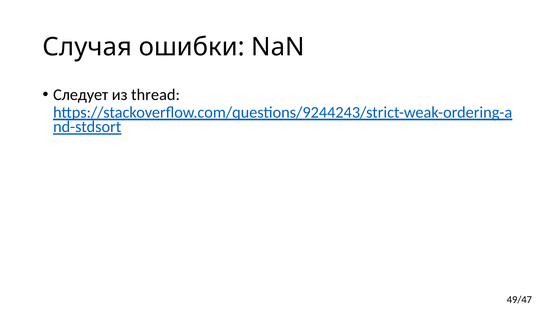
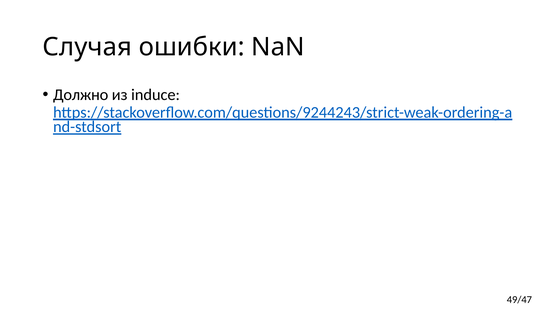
Следует: Следует -> Должно
thread: thread -> induce
